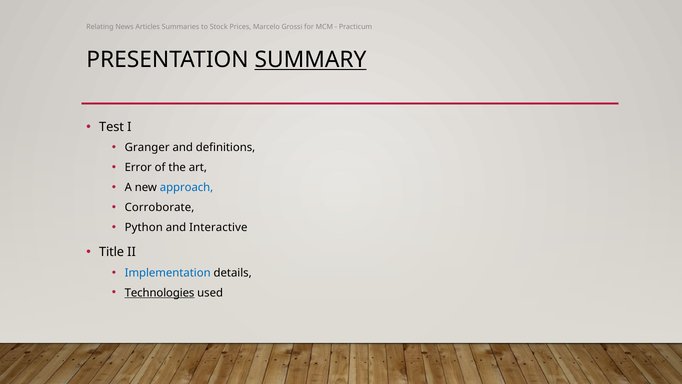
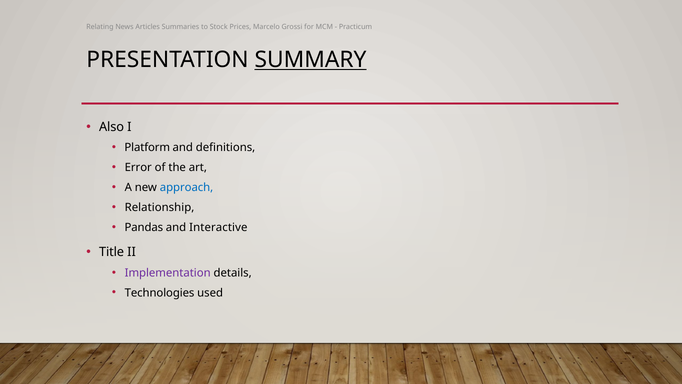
Test: Test -> Also
Granger: Granger -> Platform
Corroborate: Corroborate -> Relationship
Python: Python -> Pandas
Implementation colour: blue -> purple
Technologies underline: present -> none
